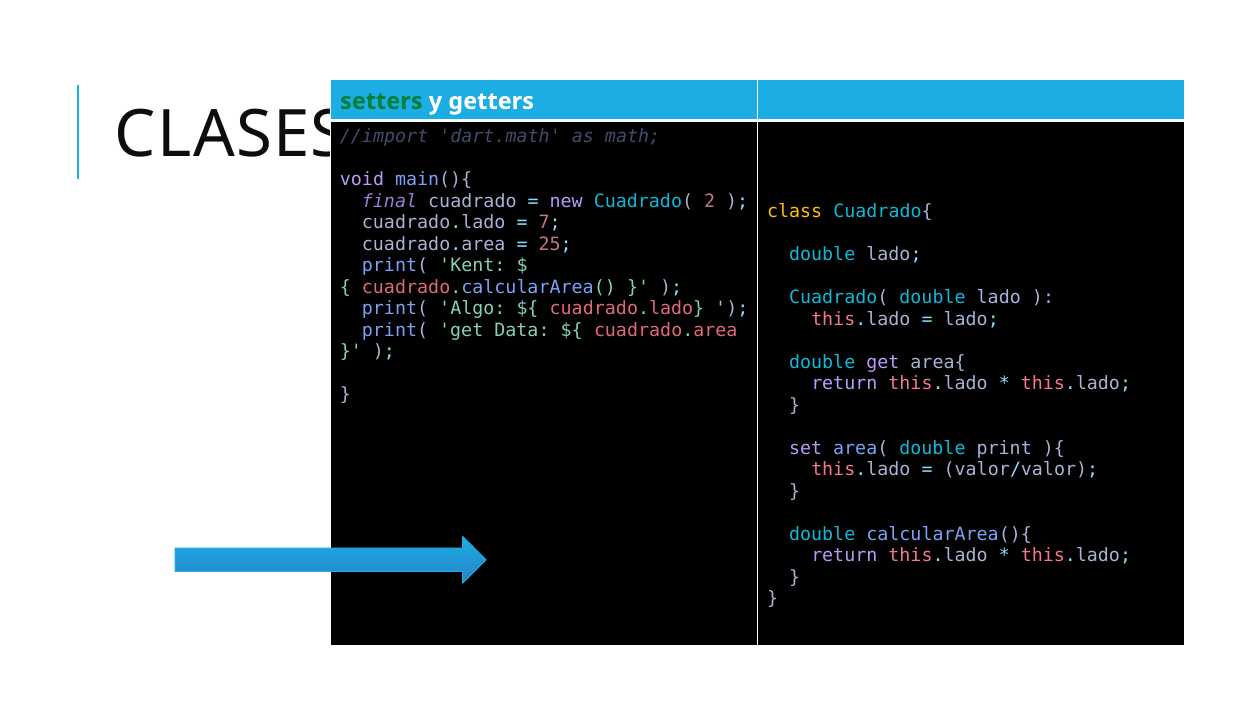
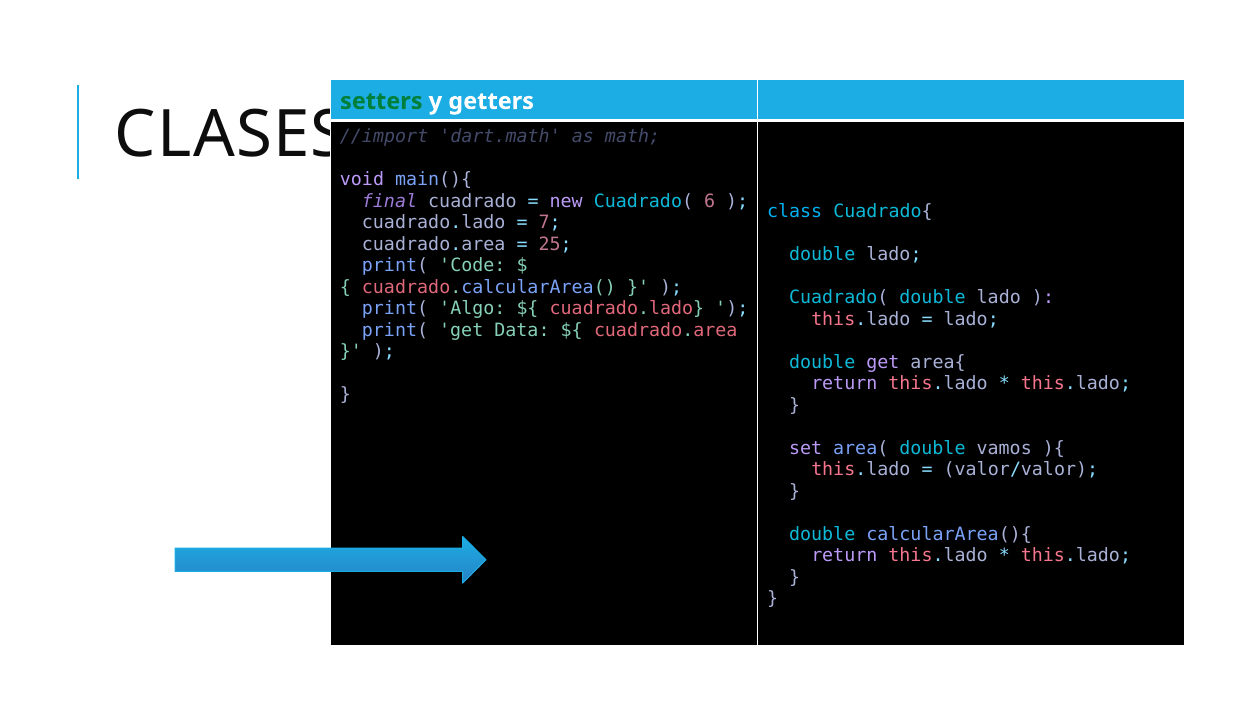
2: 2 -> 6
class colour: yellow -> light blue
Kent: Kent -> Code
print: print -> vamos
